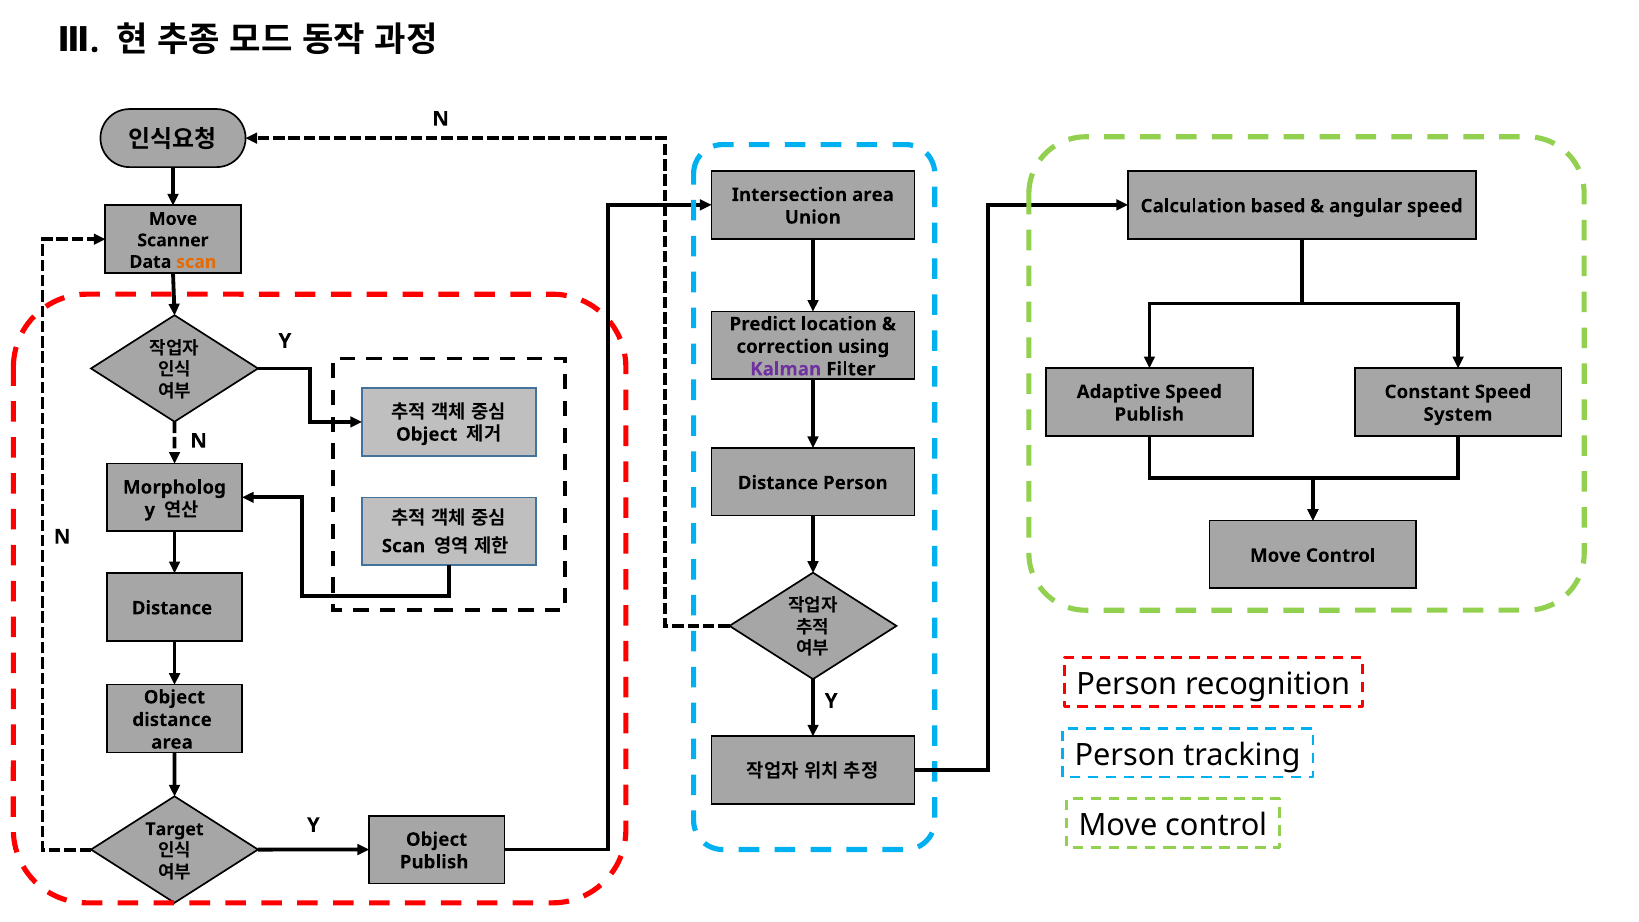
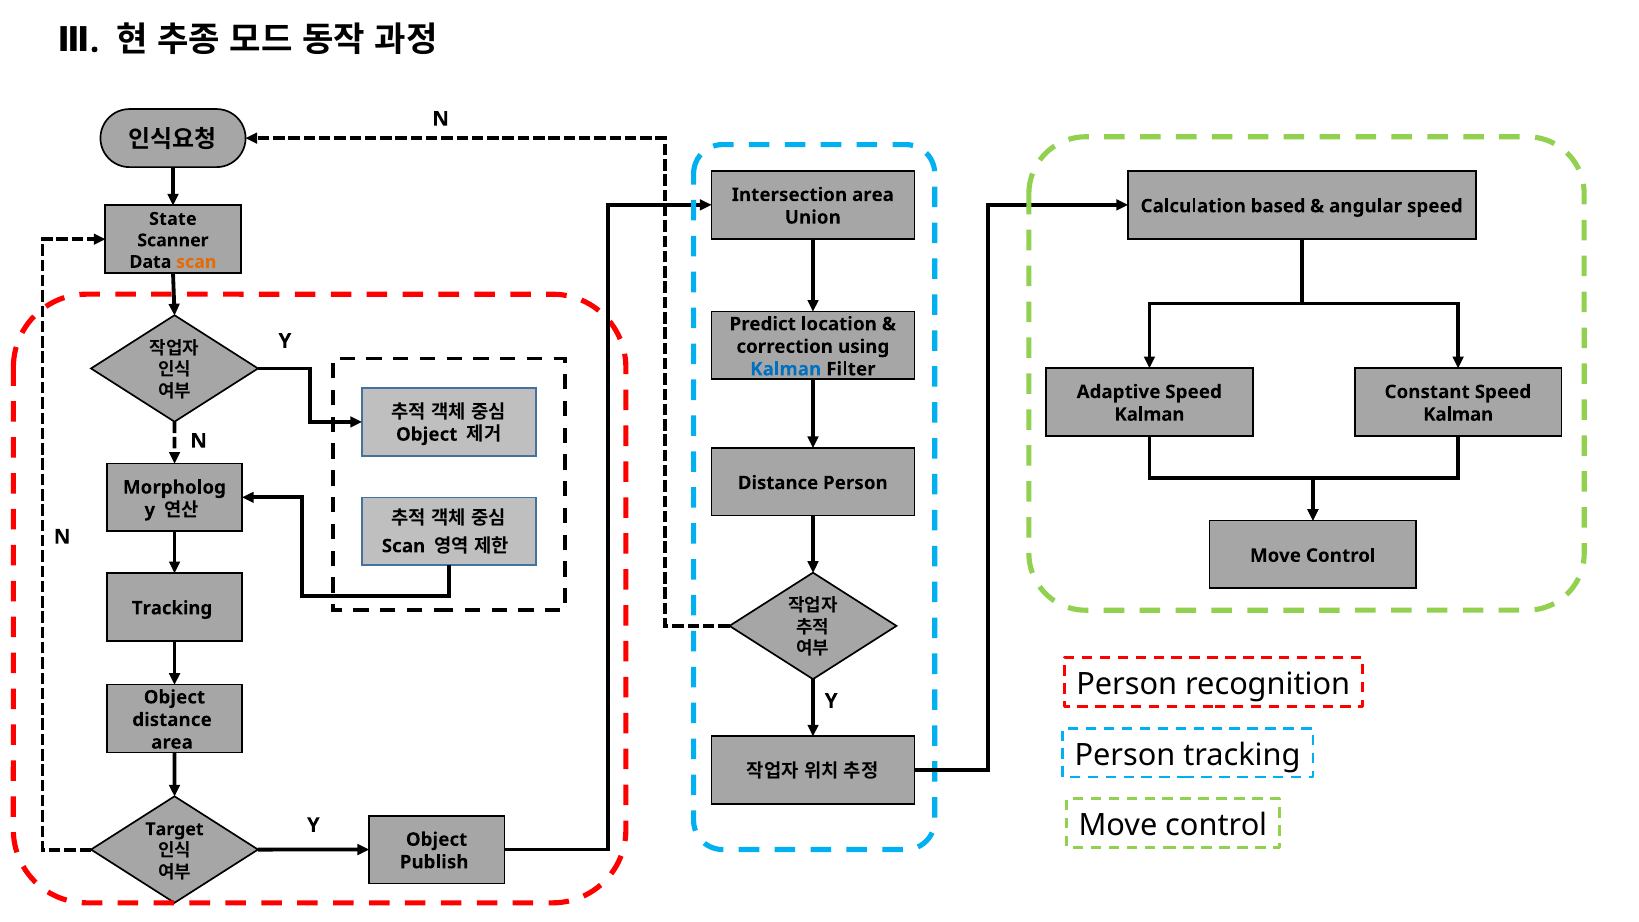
Move at (173, 219): Move -> State
Kalman at (786, 369) colour: purple -> blue
Publish at (1149, 414): Publish -> Kalman
System at (1458, 414): System -> Kalman
Distance at (172, 608): Distance -> Tracking
